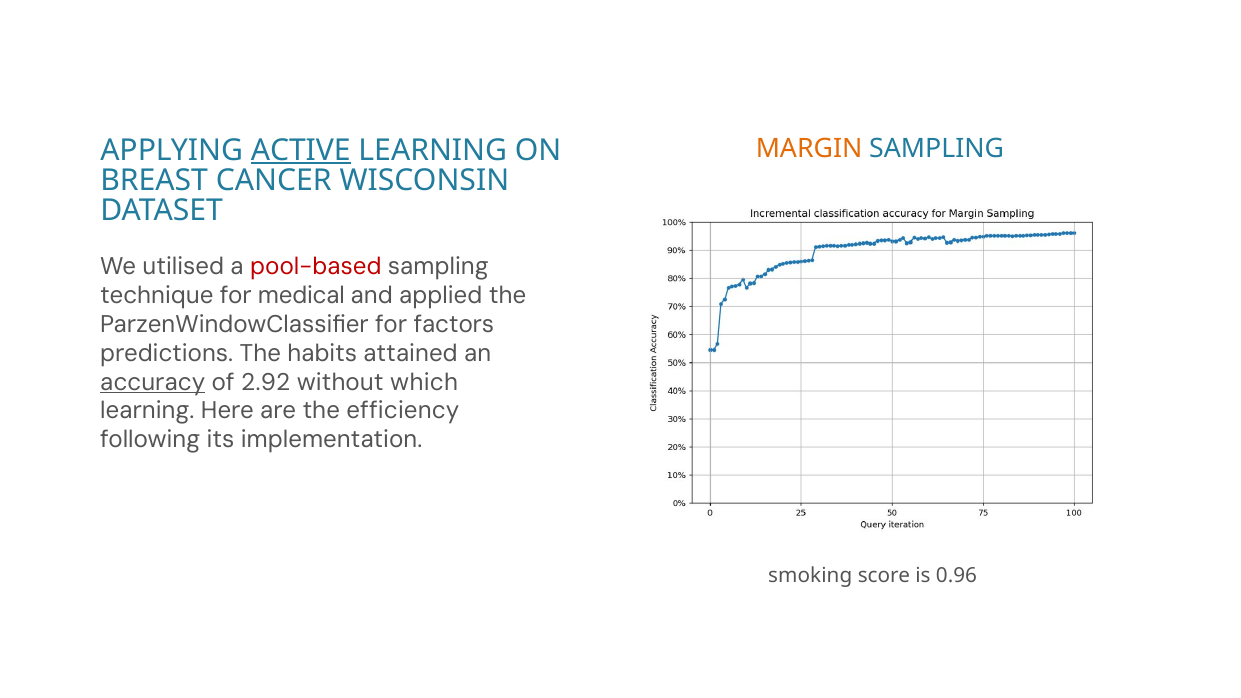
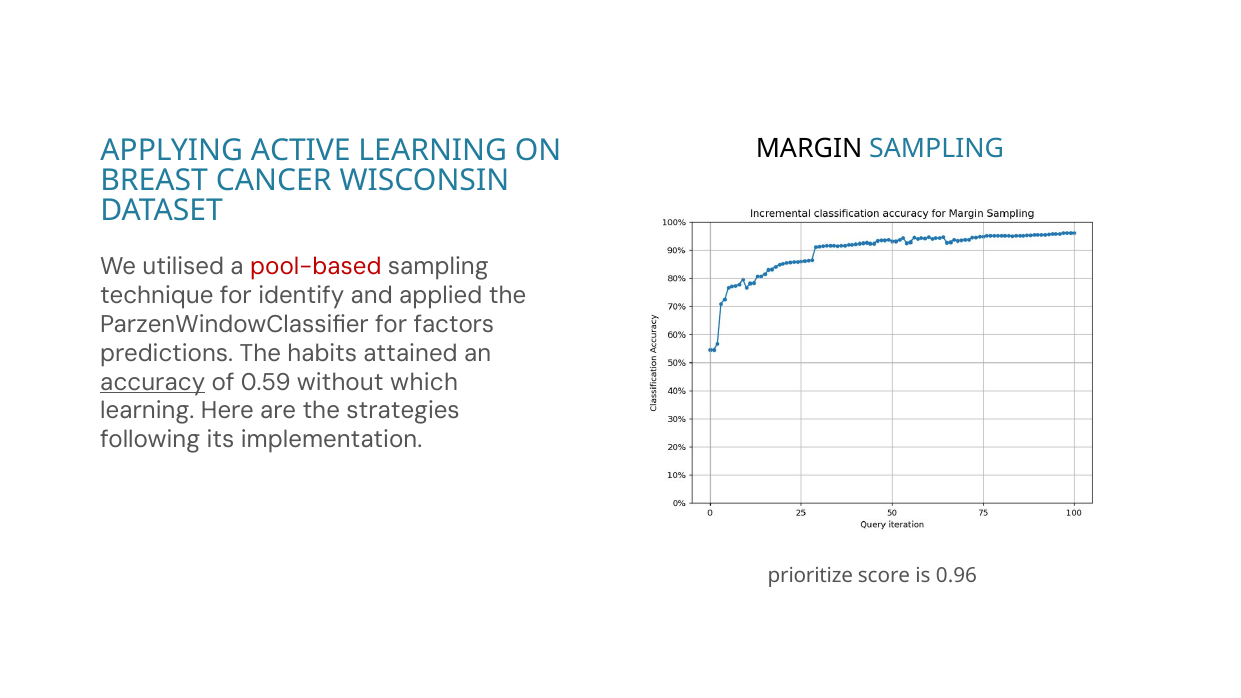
MARGIN colour: orange -> black
ACTIVE underline: present -> none
medical: medical -> identify
2.92: 2.92 -> 0.59
efficiency: efficiency -> strategies
smoking: smoking -> prioritize
